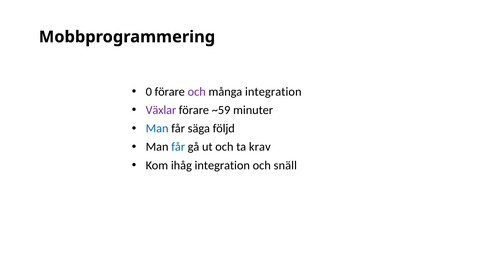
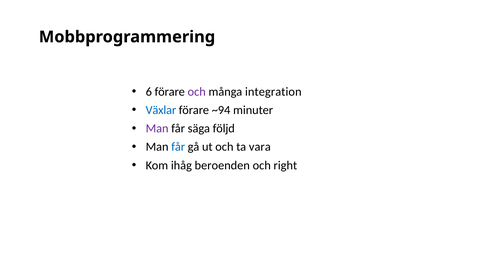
0: 0 -> 6
Växlar colour: purple -> blue
~59: ~59 -> ~94
Man at (157, 128) colour: blue -> purple
krav: krav -> vara
ihåg integration: integration -> beroenden
snäll: snäll -> right
